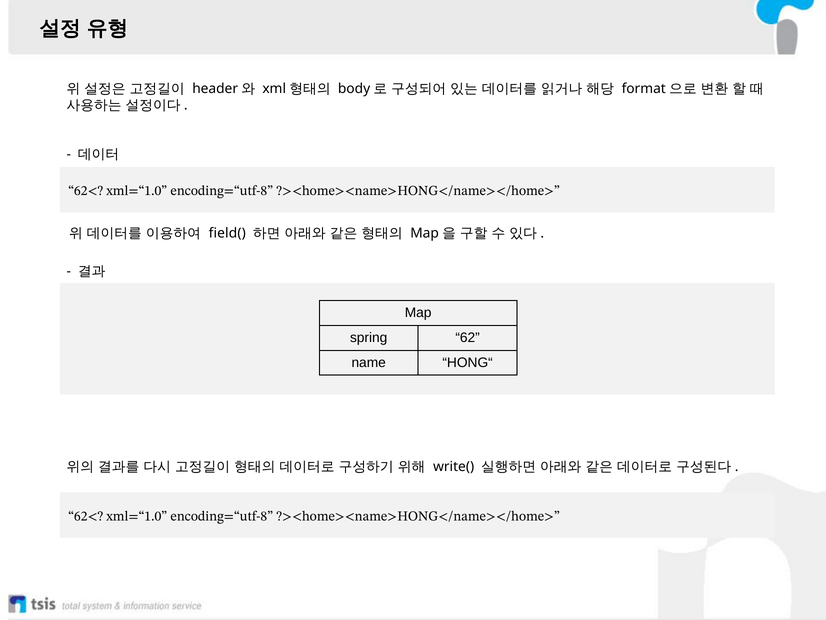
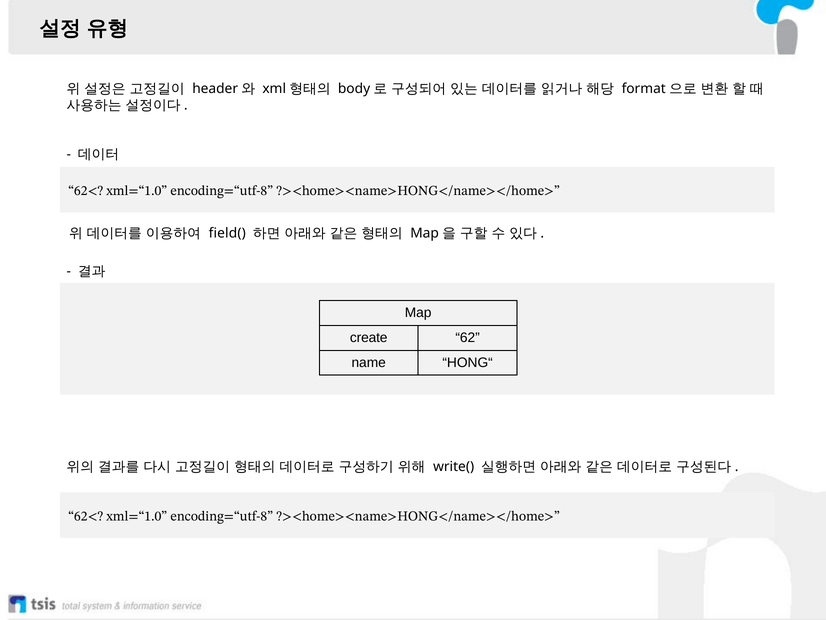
spring: spring -> create
